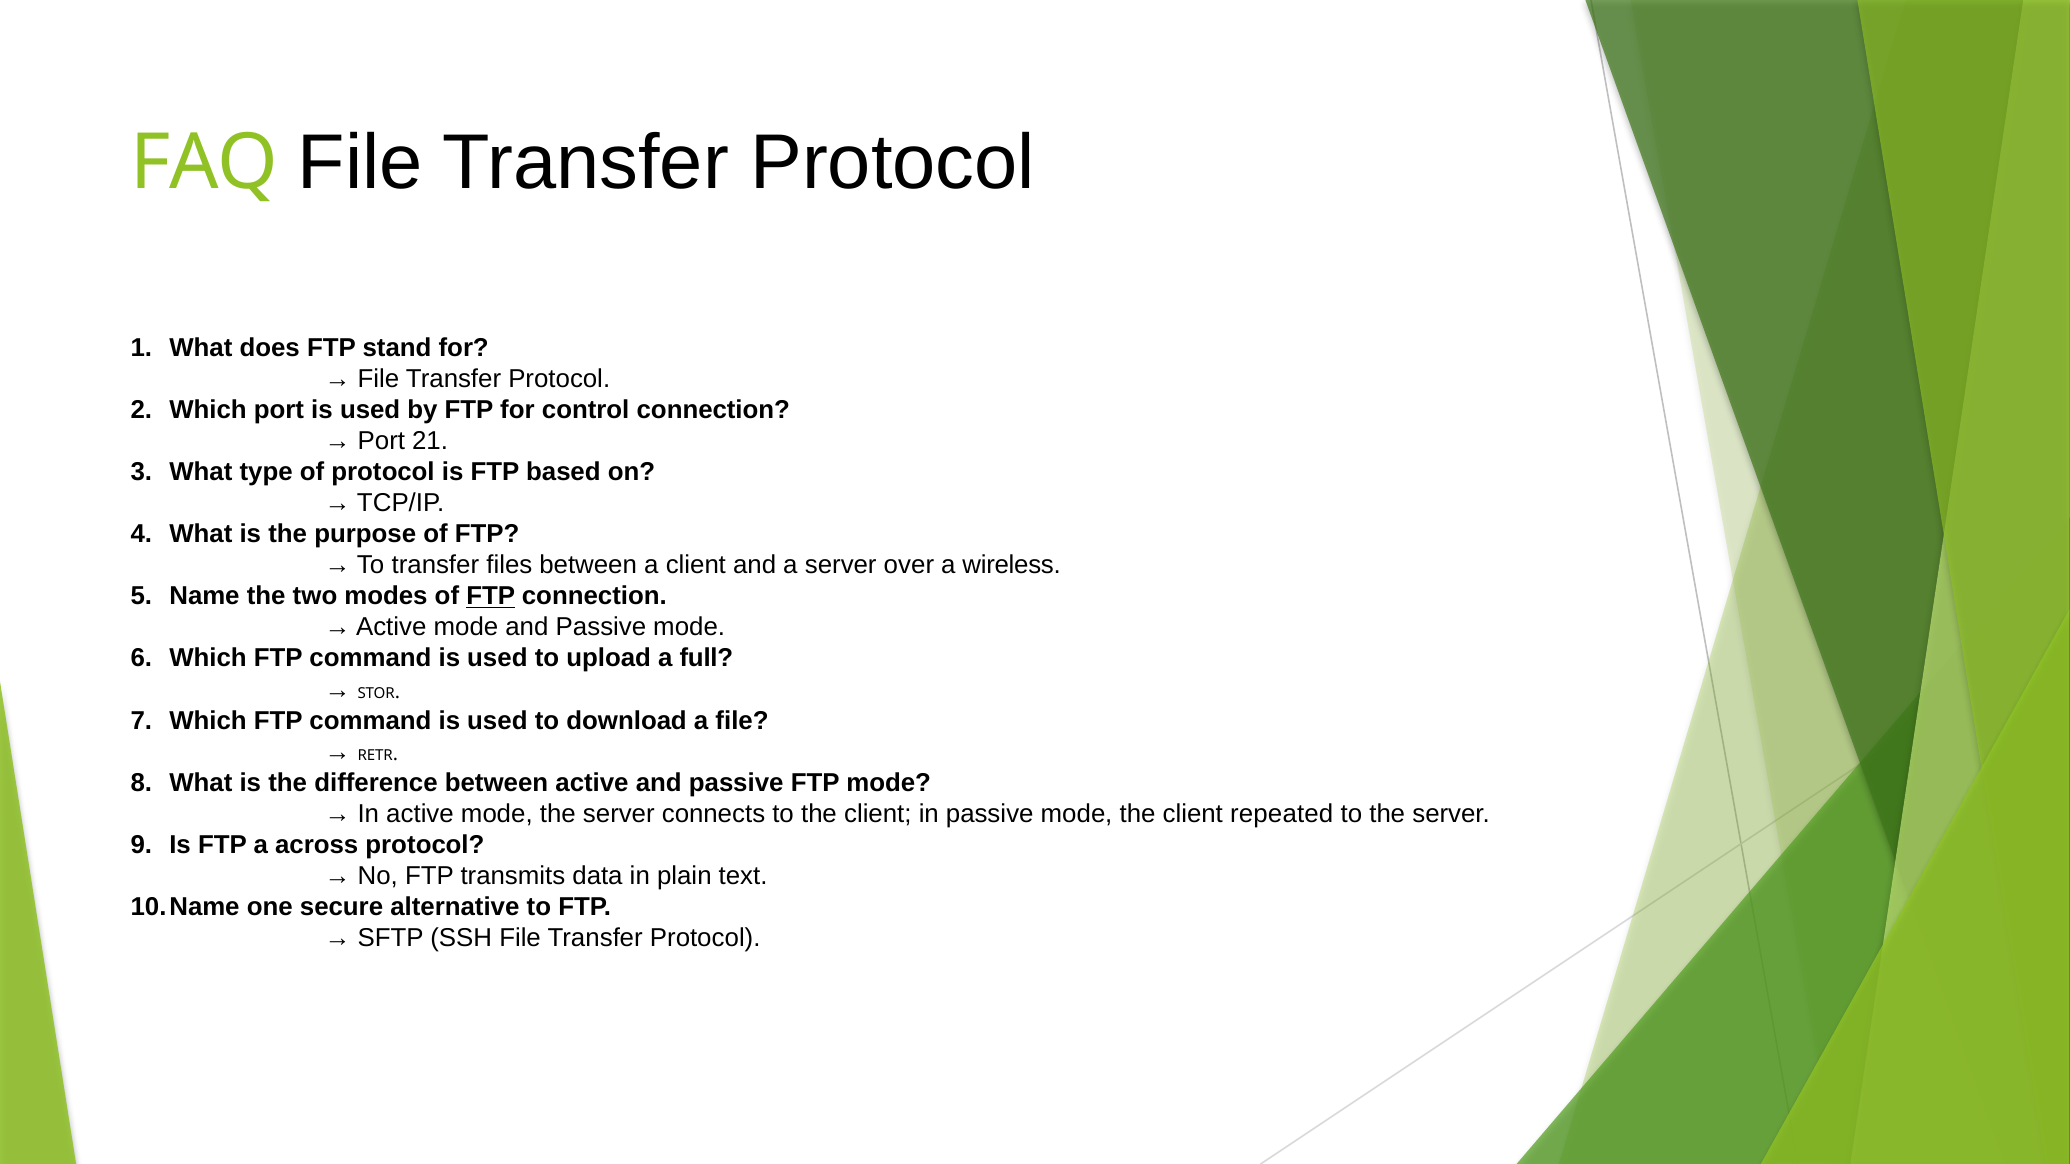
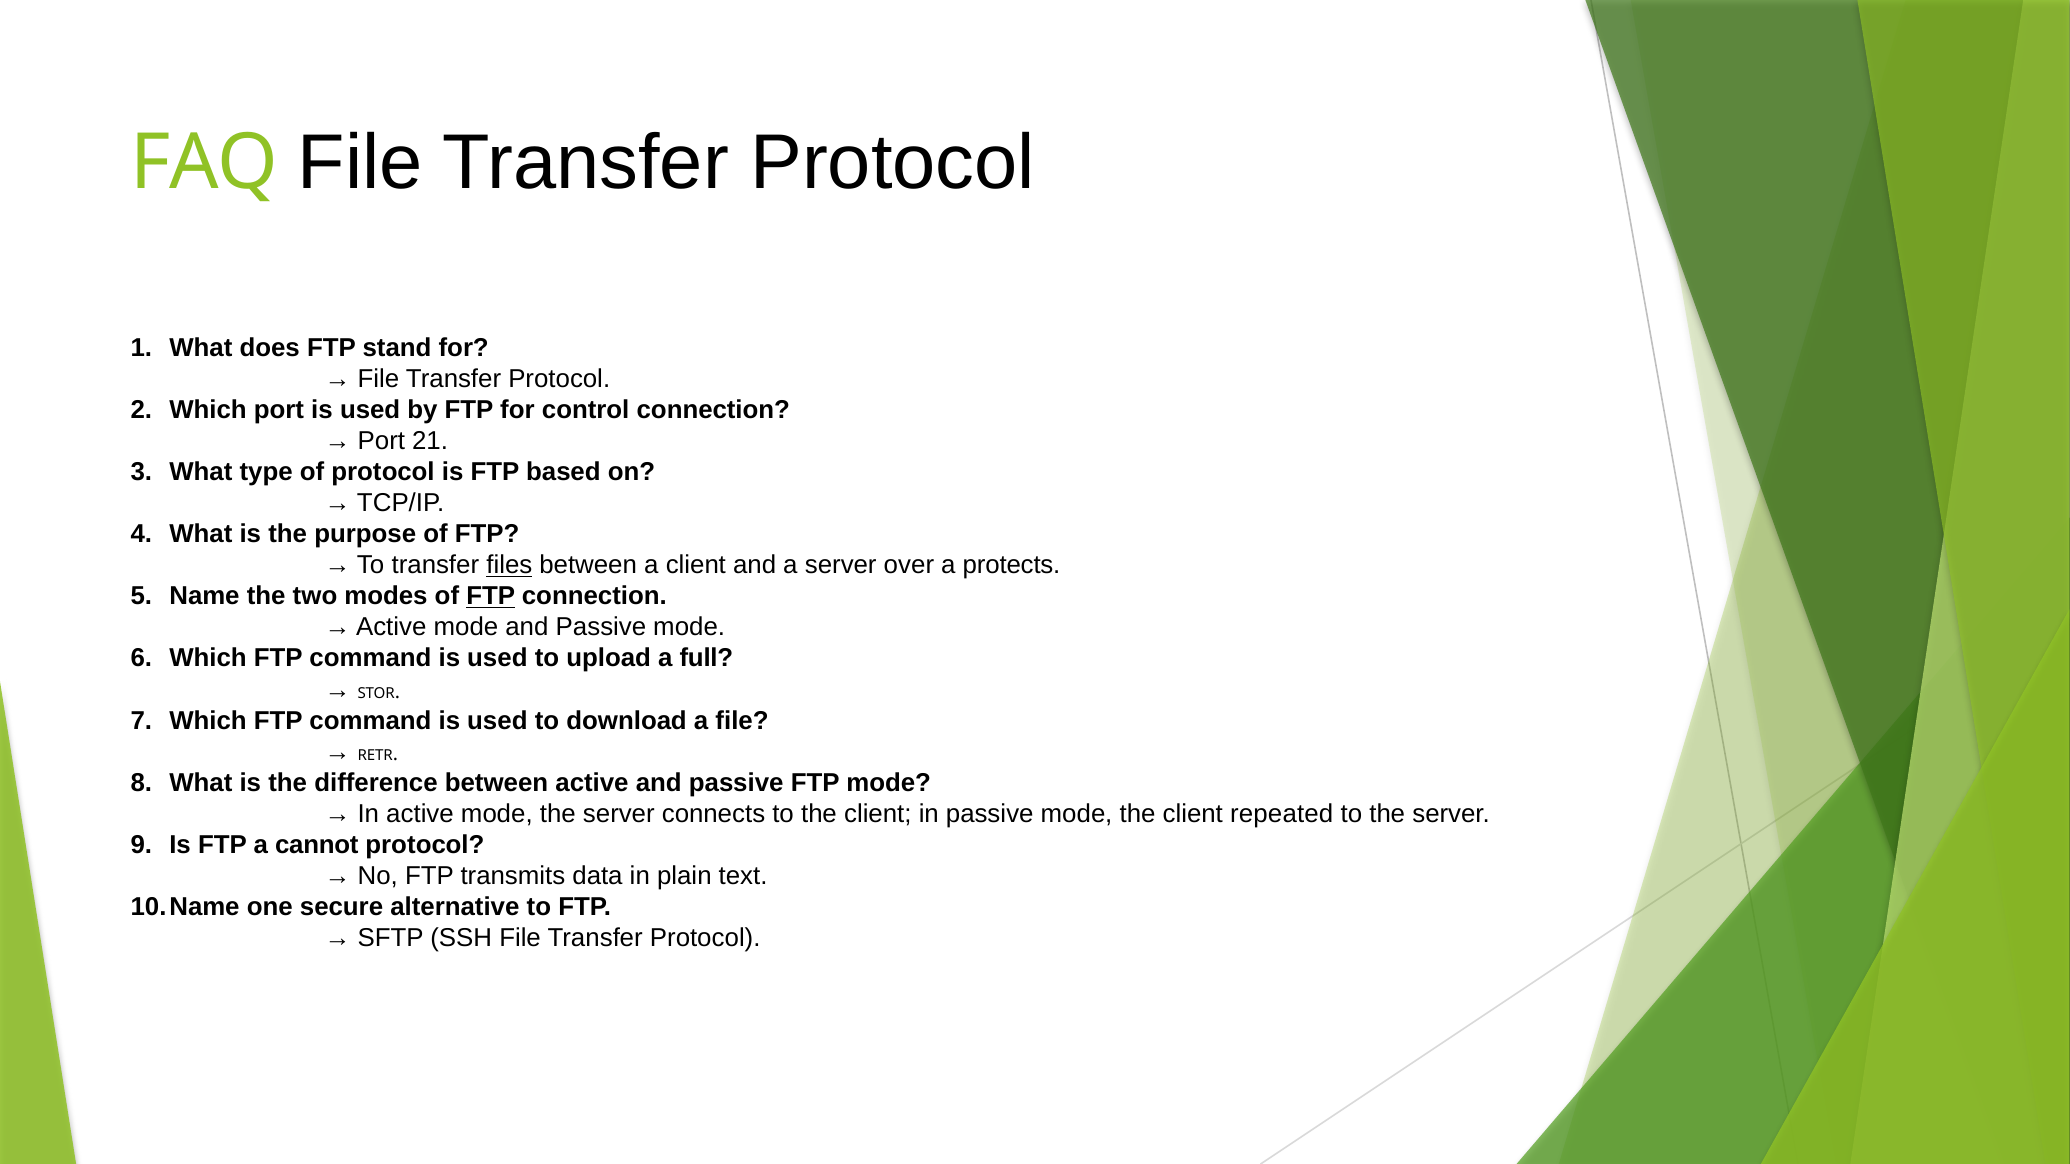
files underline: none -> present
wireless: wireless -> protects
across: across -> cannot
